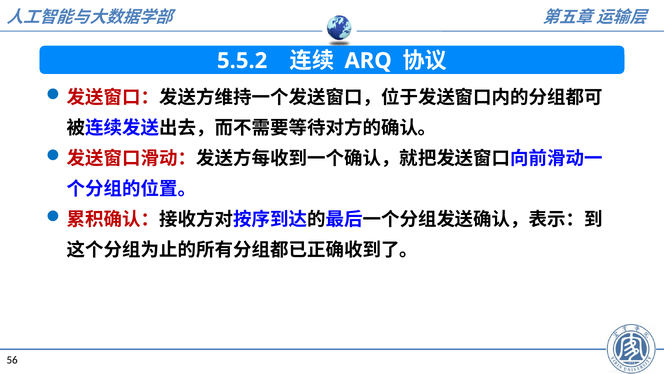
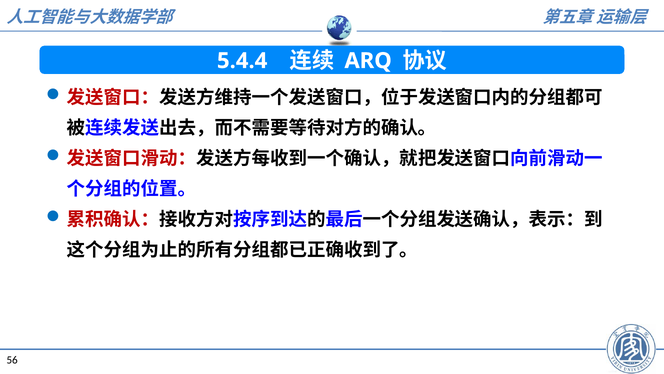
5.5.2: 5.5.2 -> 5.4.4
